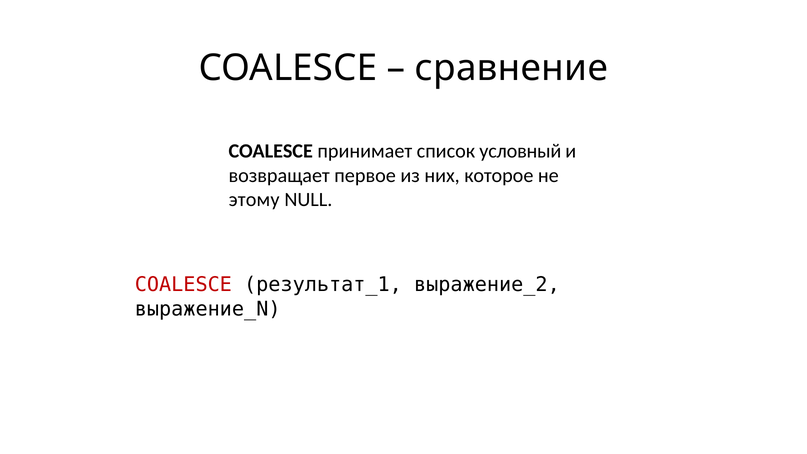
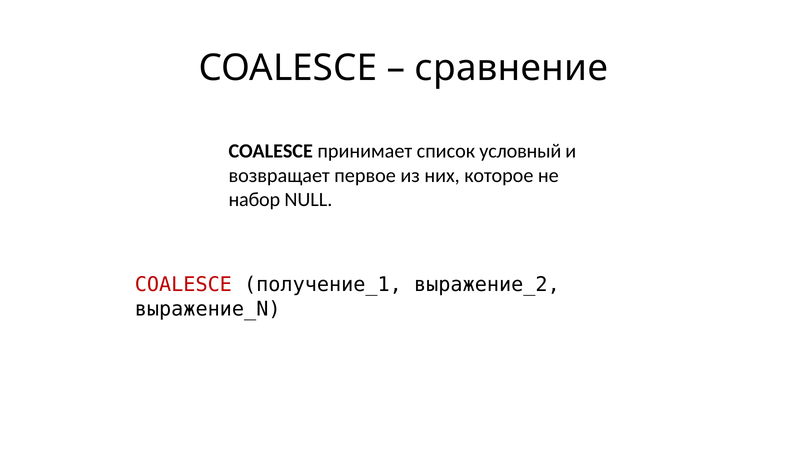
этому: этому -> набор
результат_1: результат_1 -> получение_1
